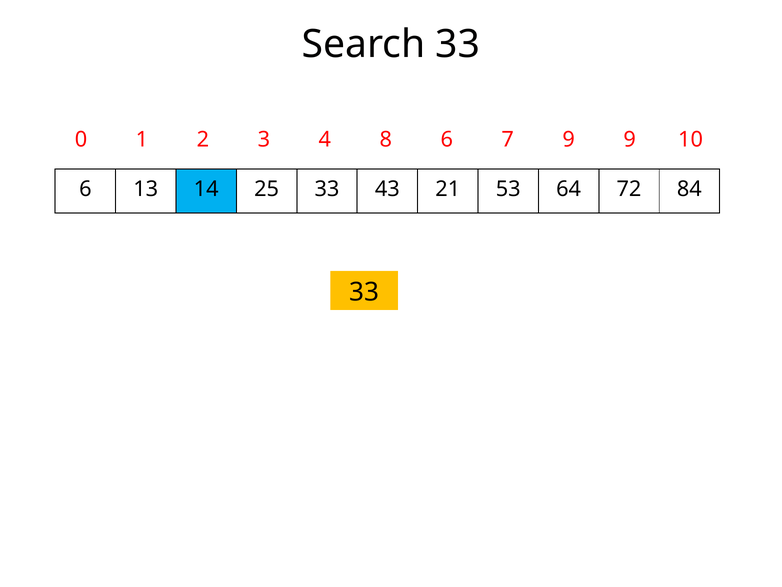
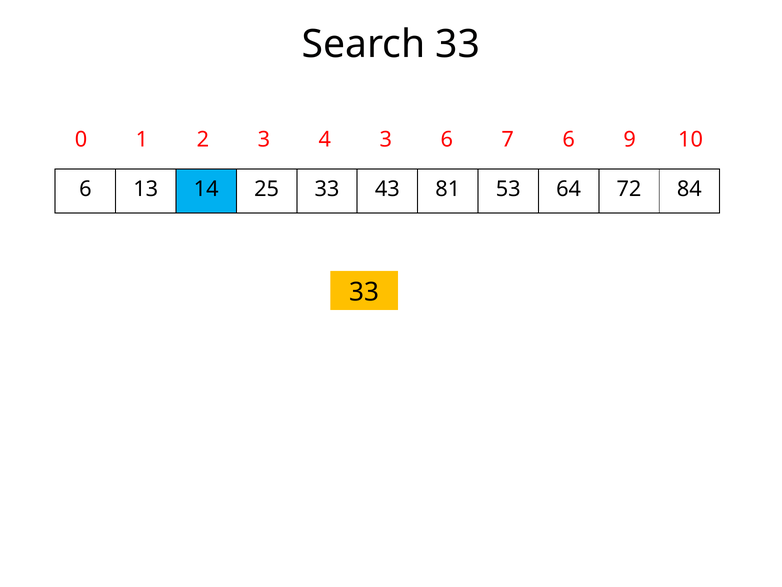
4 8: 8 -> 3
7 9: 9 -> 6
21: 21 -> 81
